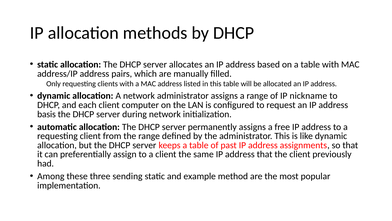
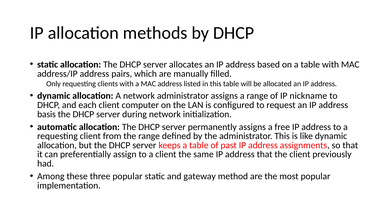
three sending: sending -> popular
example: example -> gateway
